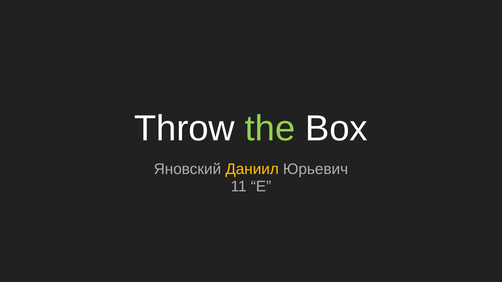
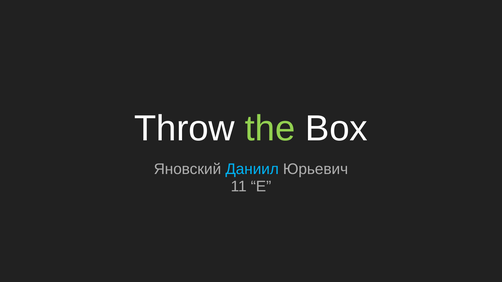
Даниил colour: yellow -> light blue
